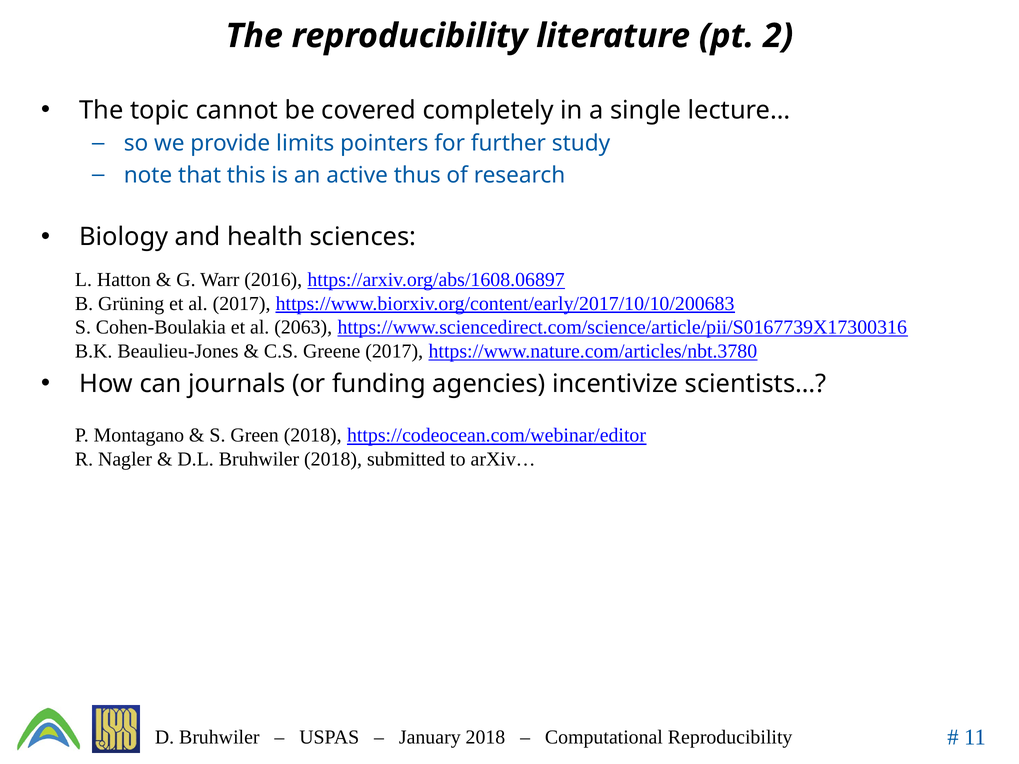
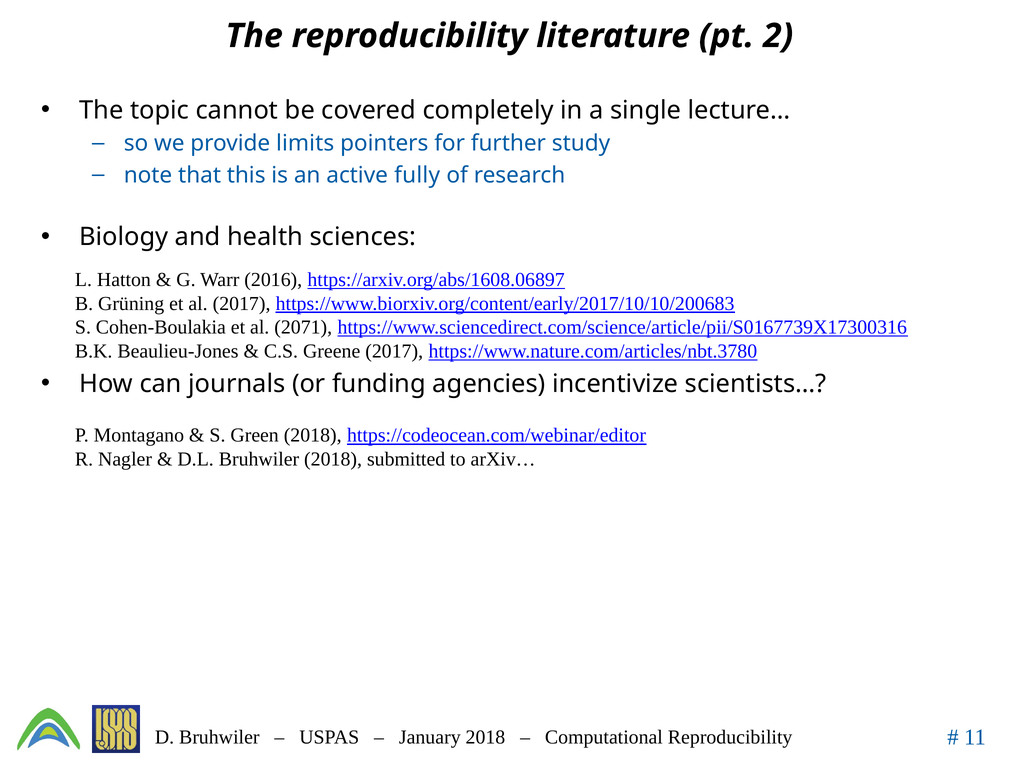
thus: thus -> fully
2063: 2063 -> 2071
